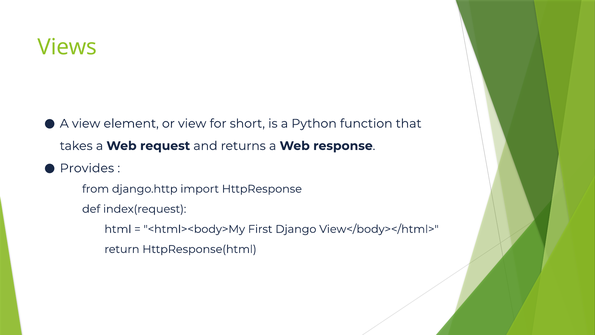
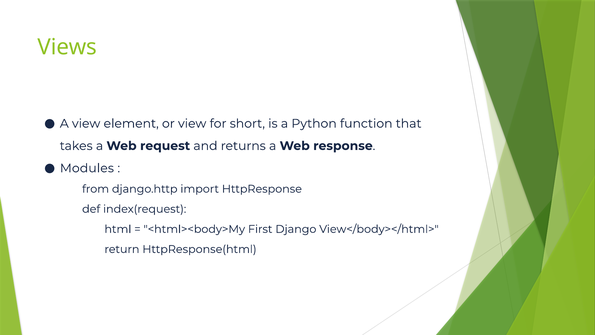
Provides: Provides -> Modules
